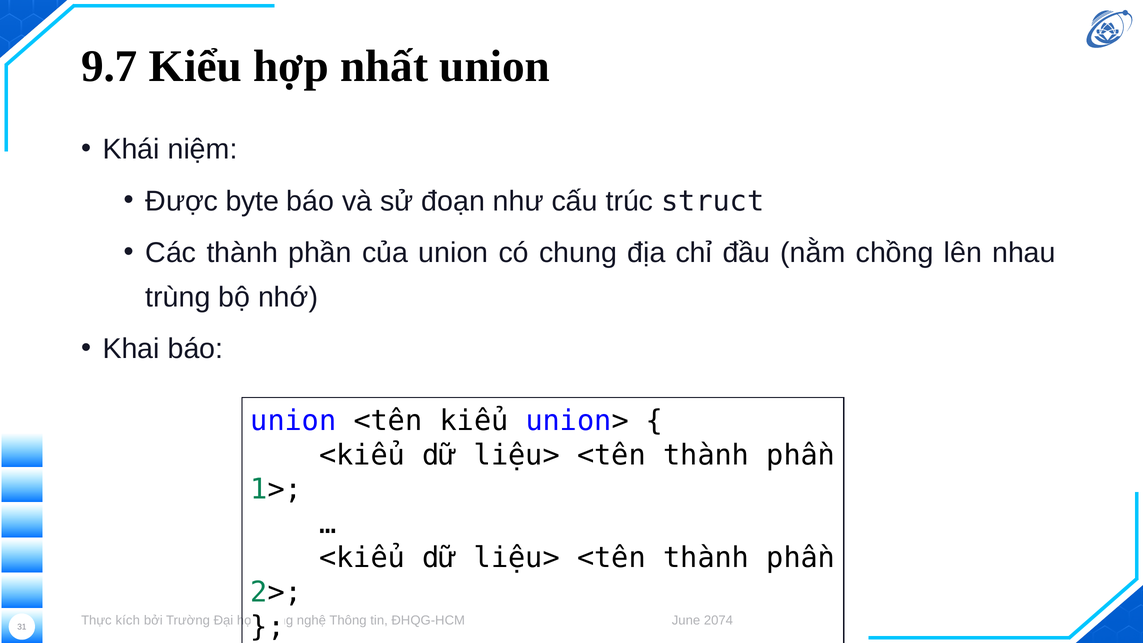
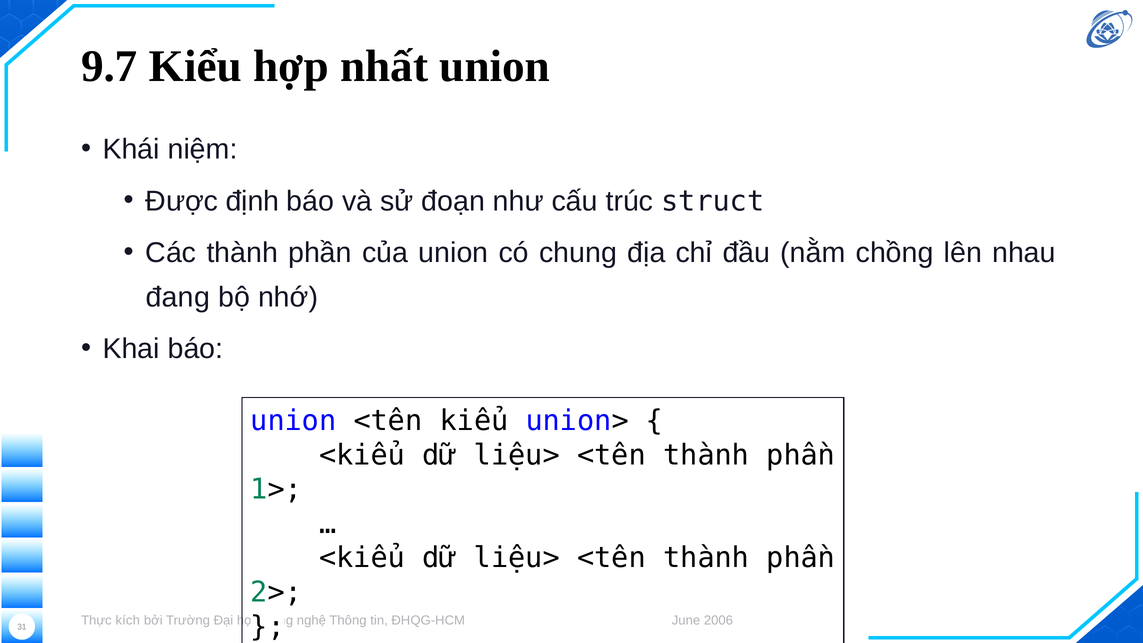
byte: byte -> định
trùng: trùng -> đang
2074: 2074 -> 2006
